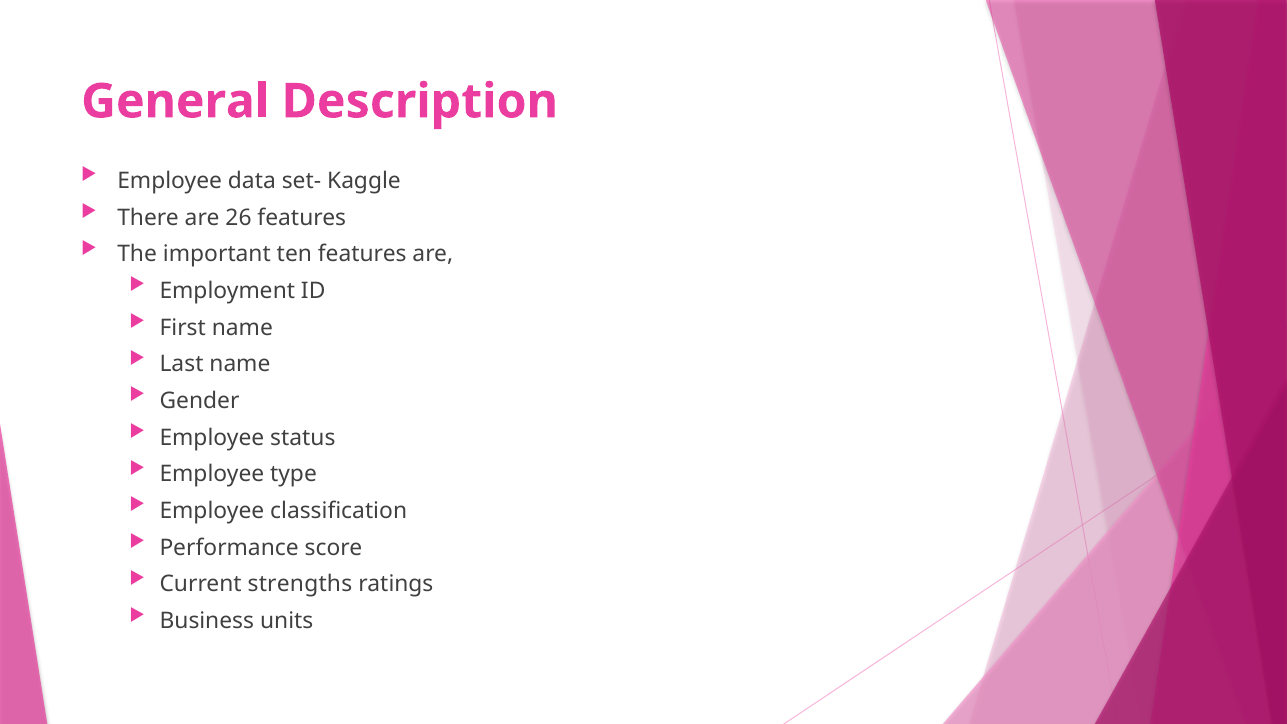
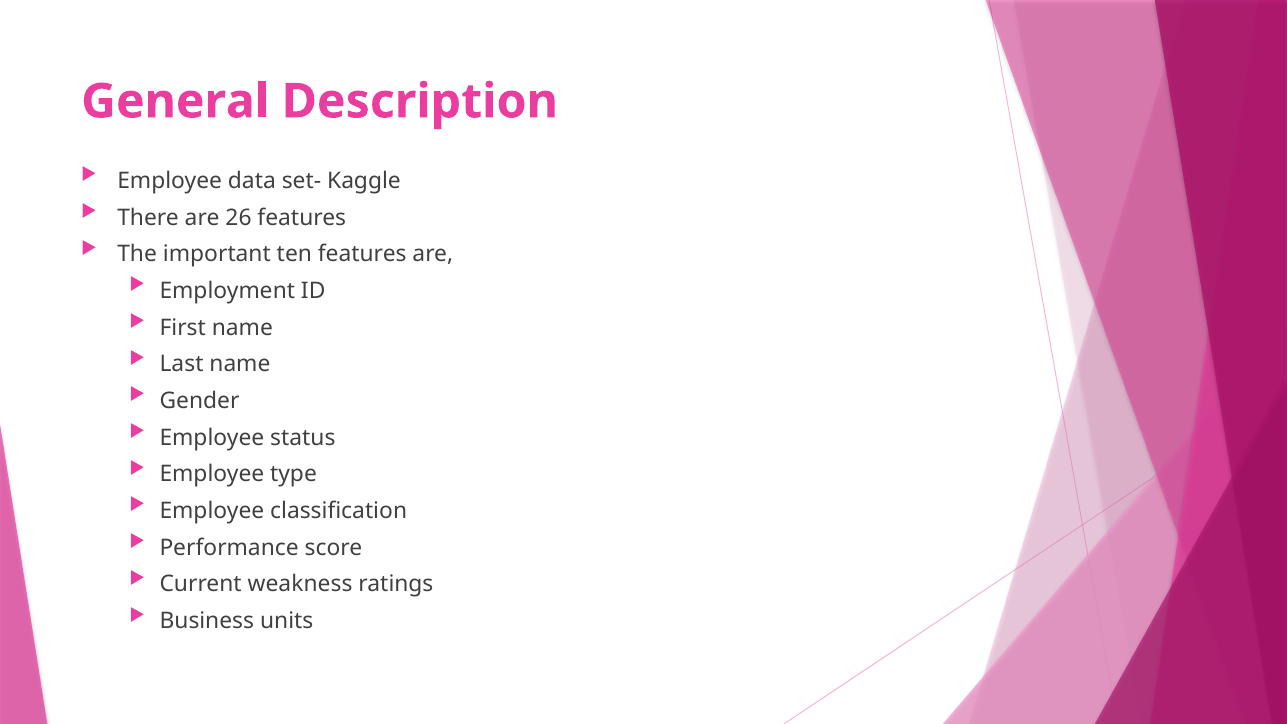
strengths: strengths -> weakness
